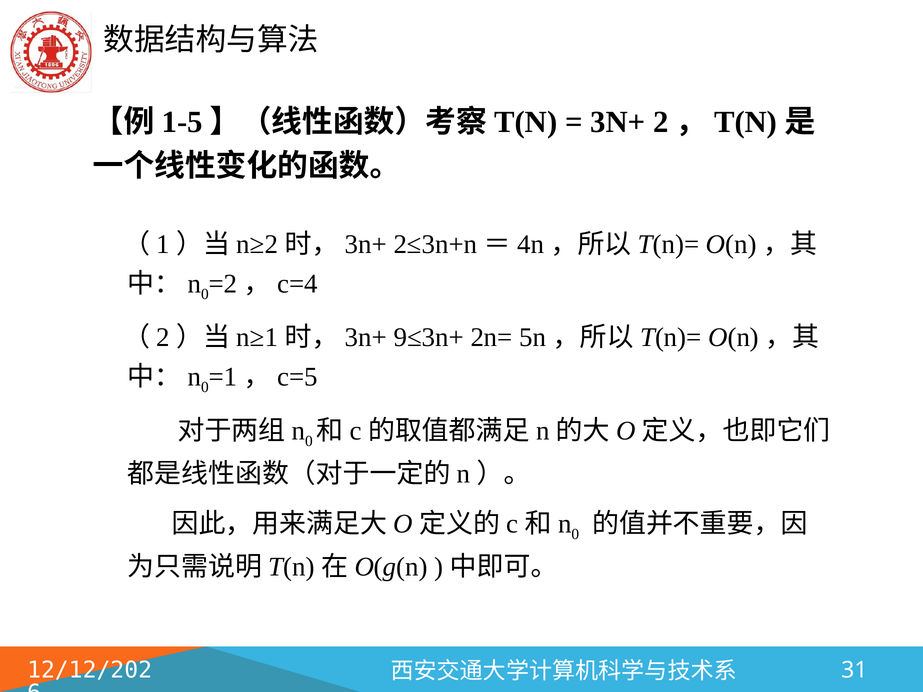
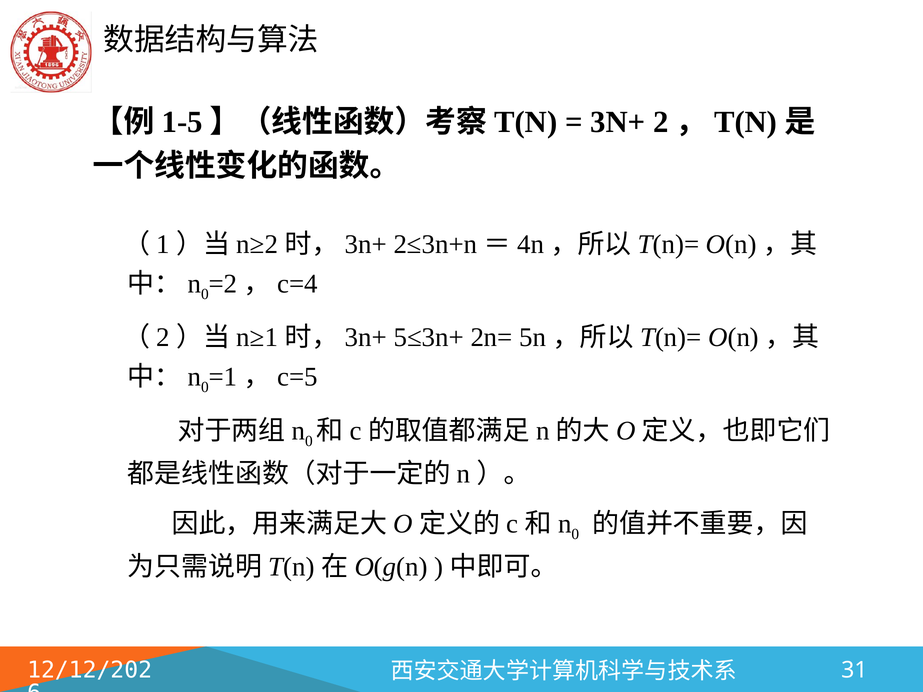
9≤3n+: 9≤3n+ -> 5≤3n+
